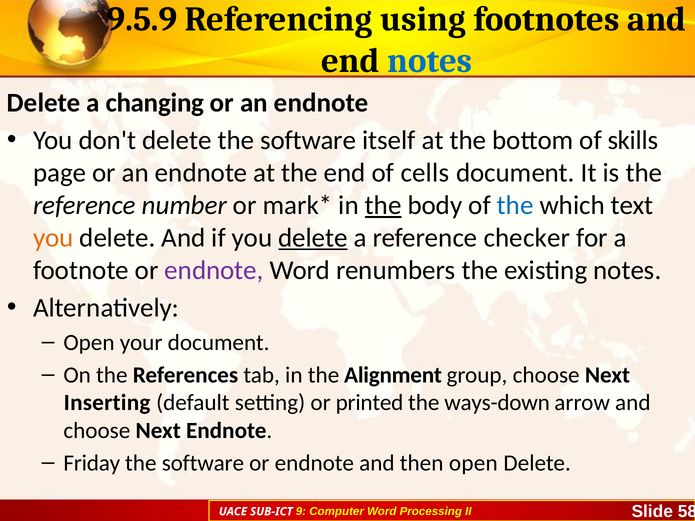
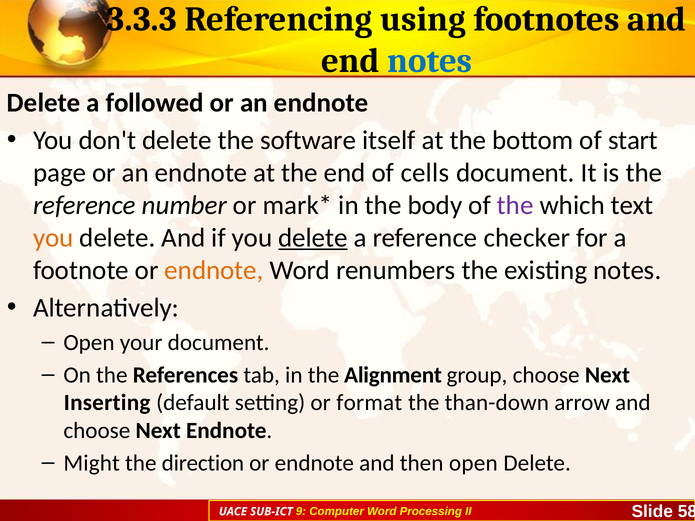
9.5.9: 9.5.9 -> 3.3.3
changing: changing -> followed
skills: skills -> start
the at (383, 205) underline: present -> none
the at (515, 205) colour: blue -> purple
endnote at (214, 270) colour: purple -> orange
printed: printed -> format
ways-down: ways-down -> than-down
Friday: Friday -> Might
software at (203, 463): software -> direction
